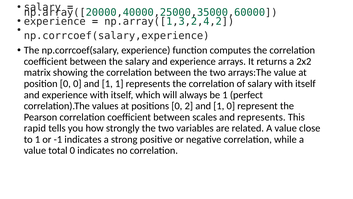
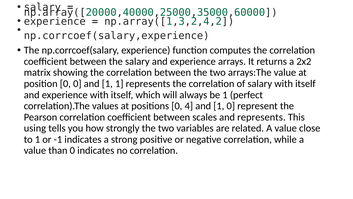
2: 2 -> 4
rapid: rapid -> using
total: total -> than
